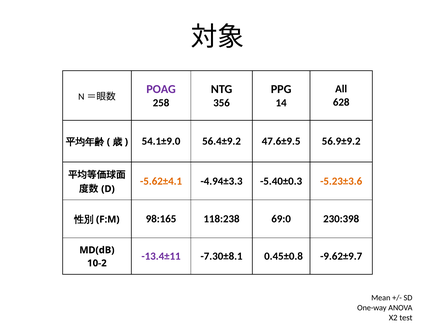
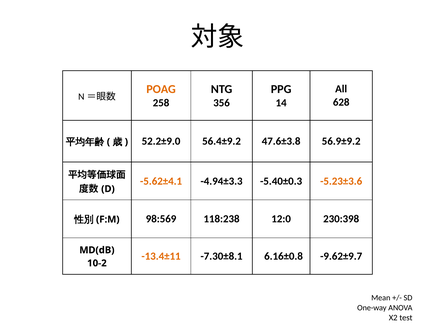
POAG colour: purple -> orange
54.1±9.0: 54.1±9.0 -> 52.2±9.0
47.6±9.5: 47.6±9.5 -> 47.6±3.8
98:165: 98:165 -> 98:569
69:0: 69:0 -> 12:0
-13.4±11 colour: purple -> orange
0.45±0.8: 0.45±0.8 -> 6.16±0.8
